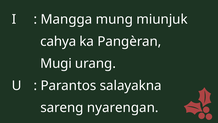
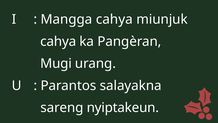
Mangga mung: mung -> cahya
nyarengan: nyarengan -> nyiptakeun
